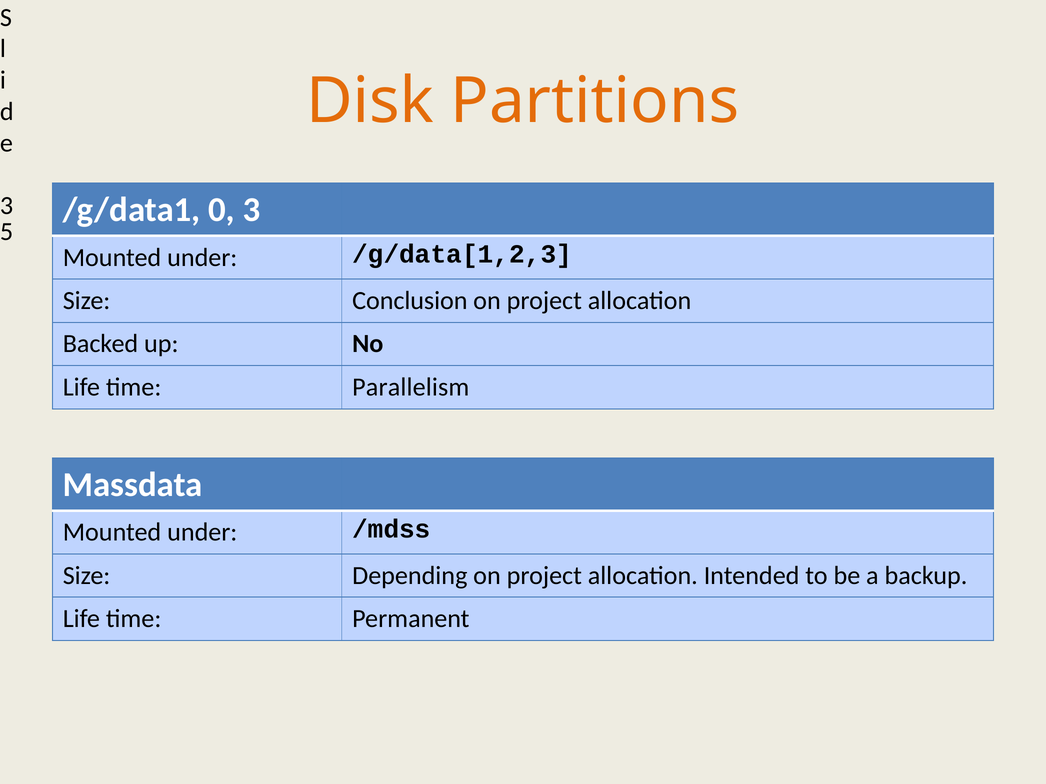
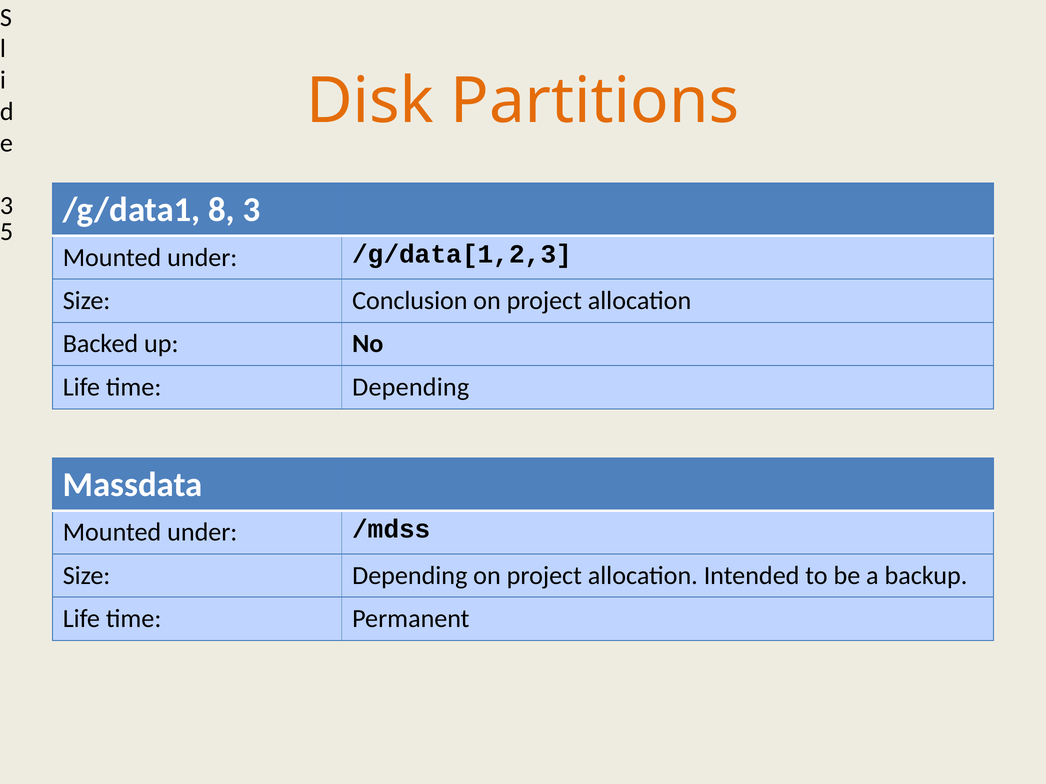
0: 0 -> 8
time Parallelism: Parallelism -> Depending
